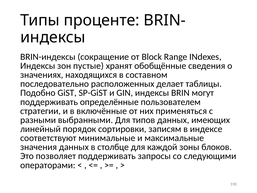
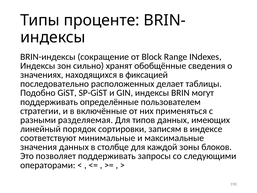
пустые: пустые -> сильно
составном: составном -> фиксацией
выбранными: выбранными -> разделяемая
